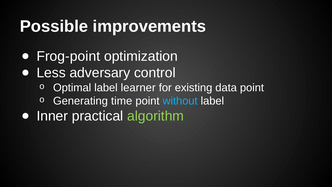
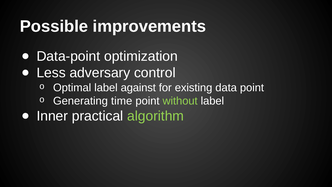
Frog-point: Frog-point -> Data-point
learner: learner -> against
without colour: light blue -> light green
